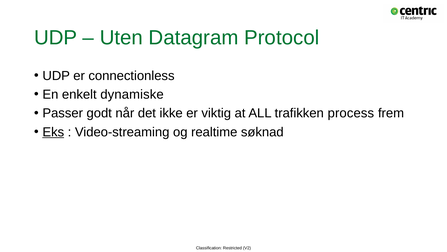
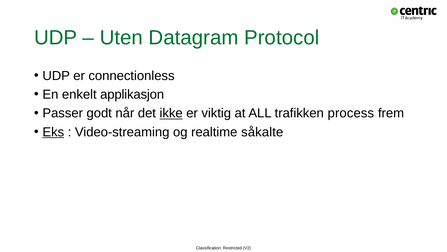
dynamiske: dynamiske -> applikasjon
ikke underline: none -> present
søknad: søknad -> såkalte
